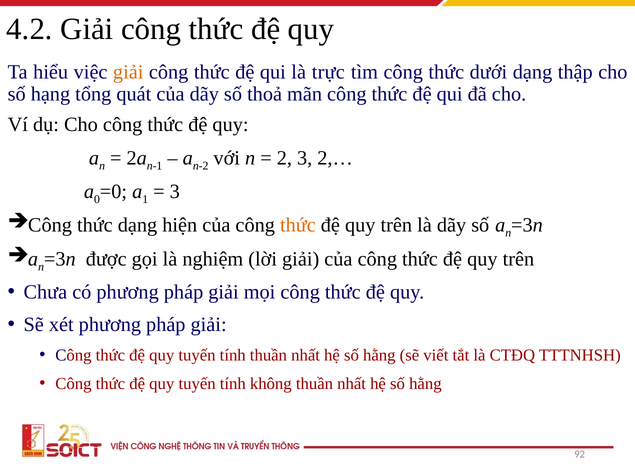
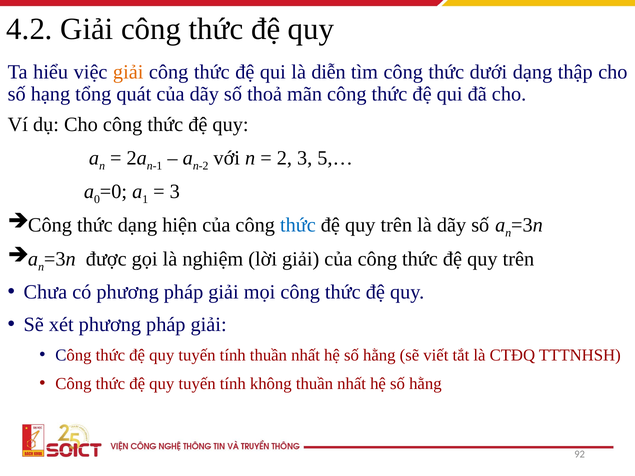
trực: trực -> diễn
2,…: 2,… -> 5,…
thức at (298, 225) colour: orange -> blue
